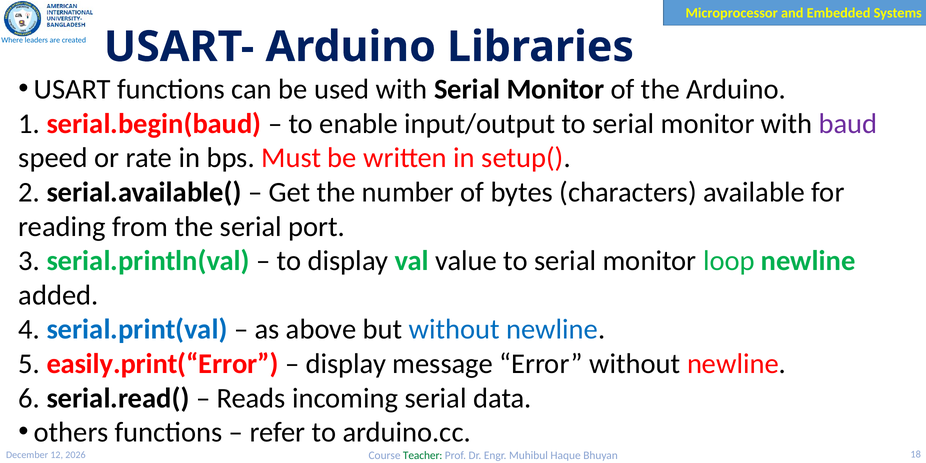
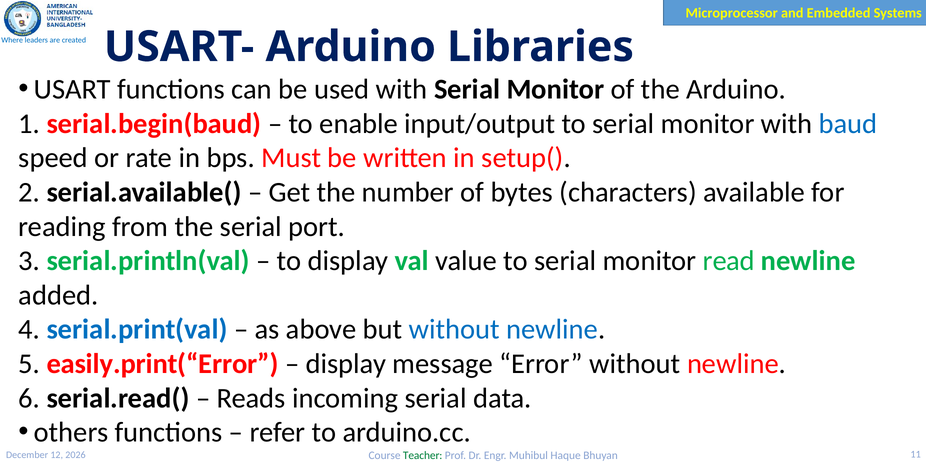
baud colour: purple -> blue
loop: loop -> read
18: 18 -> 11
